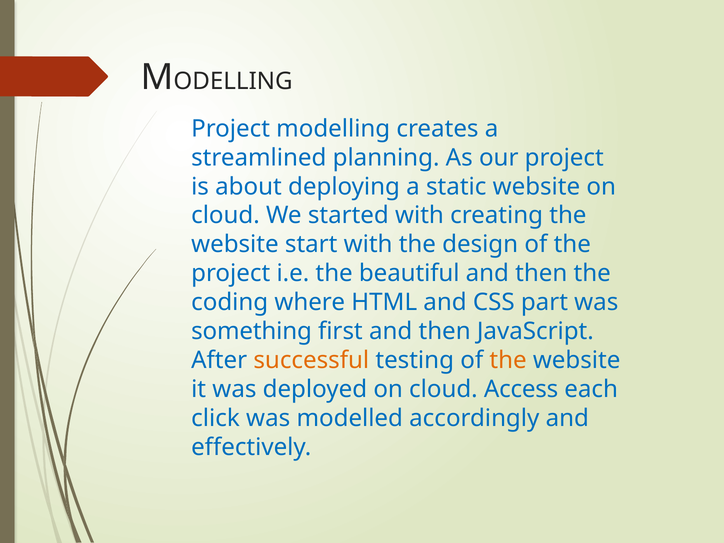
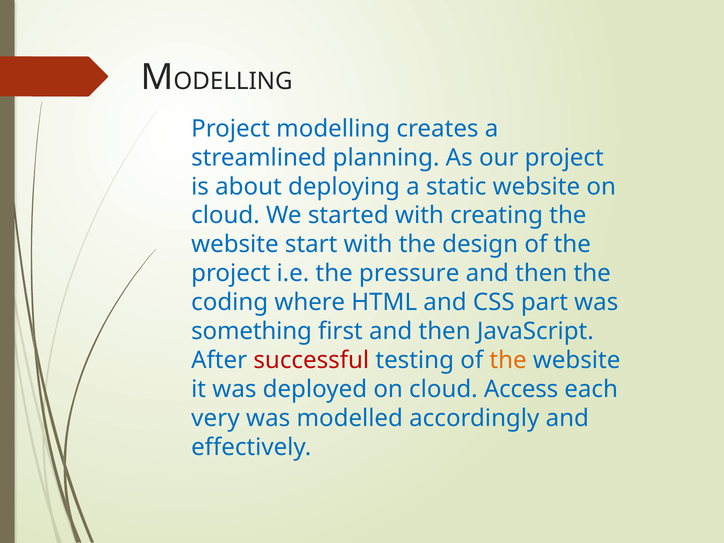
beautiful: beautiful -> pressure
successful colour: orange -> red
click: click -> very
